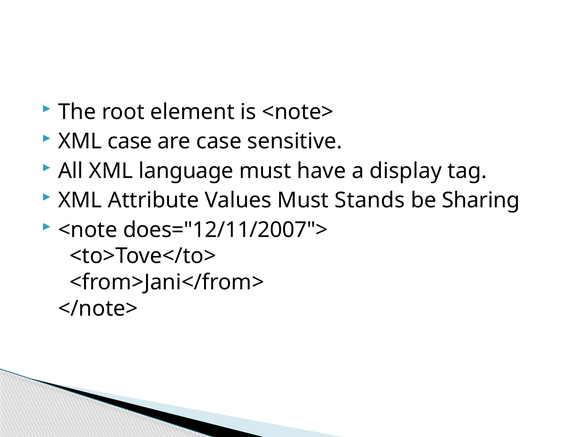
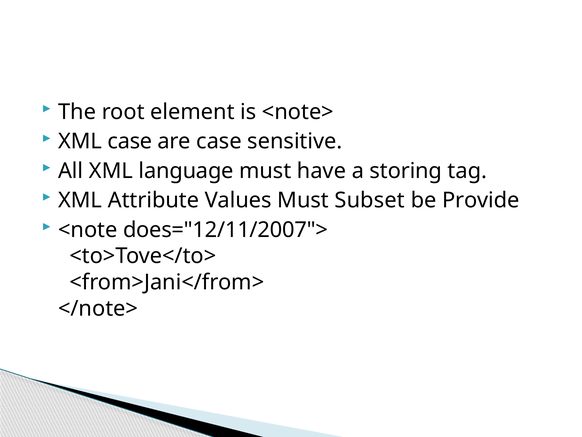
display: display -> storing
Stands: Stands -> Subset
Sharing: Sharing -> Provide
